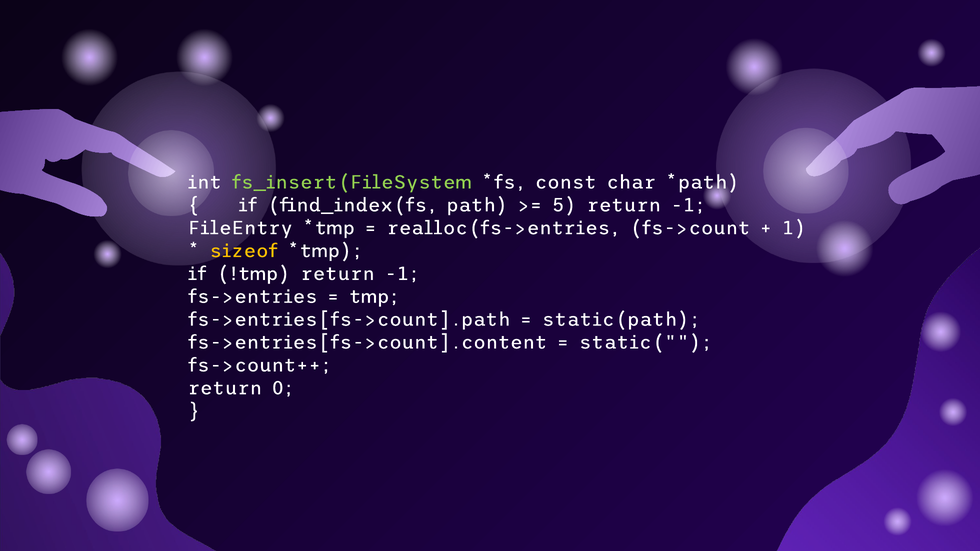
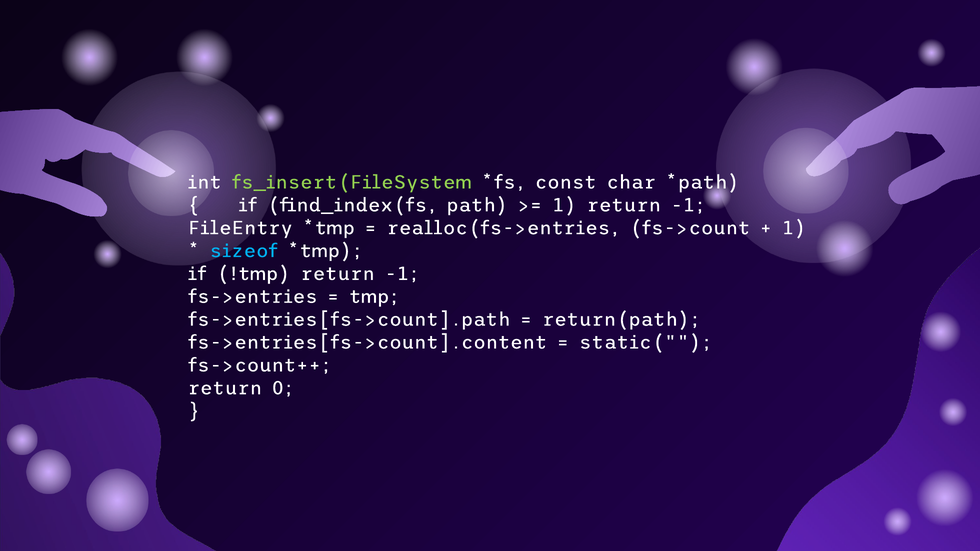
5 at (565, 205): 5 -> 1
sizeof colour: yellow -> light blue
static(path: static(path -> return(path
